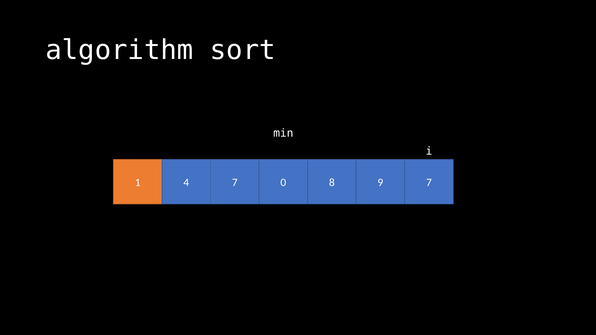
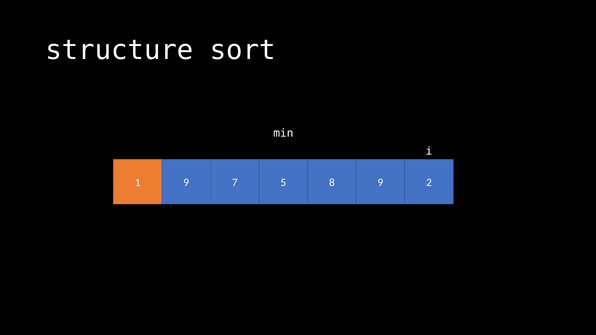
algorithm: algorithm -> structure
1 4: 4 -> 9
0: 0 -> 5
9 7: 7 -> 2
